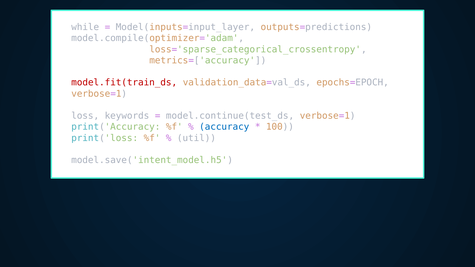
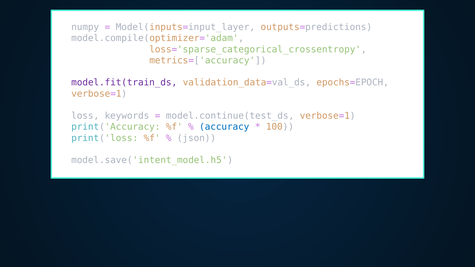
while: while -> numpy
model.fit(train_ds colour: red -> purple
util: util -> json
